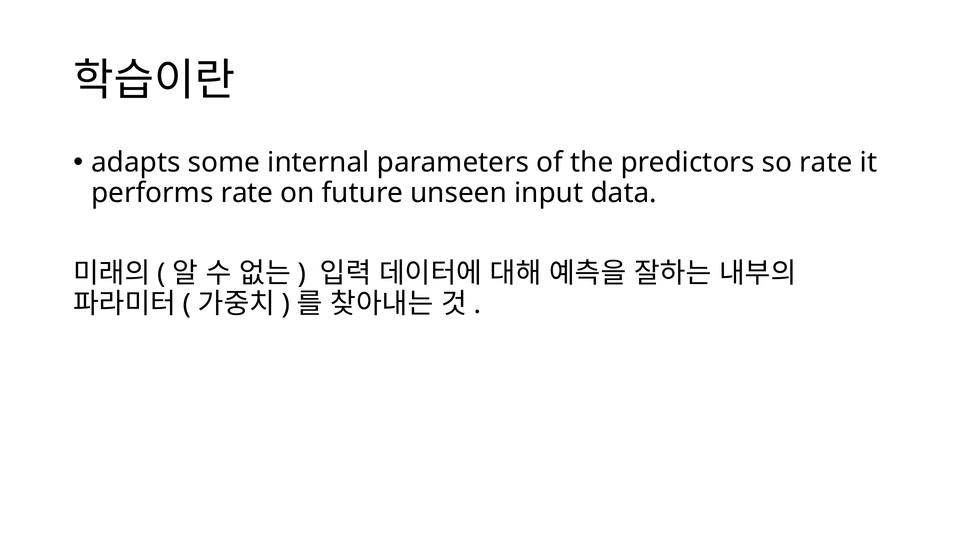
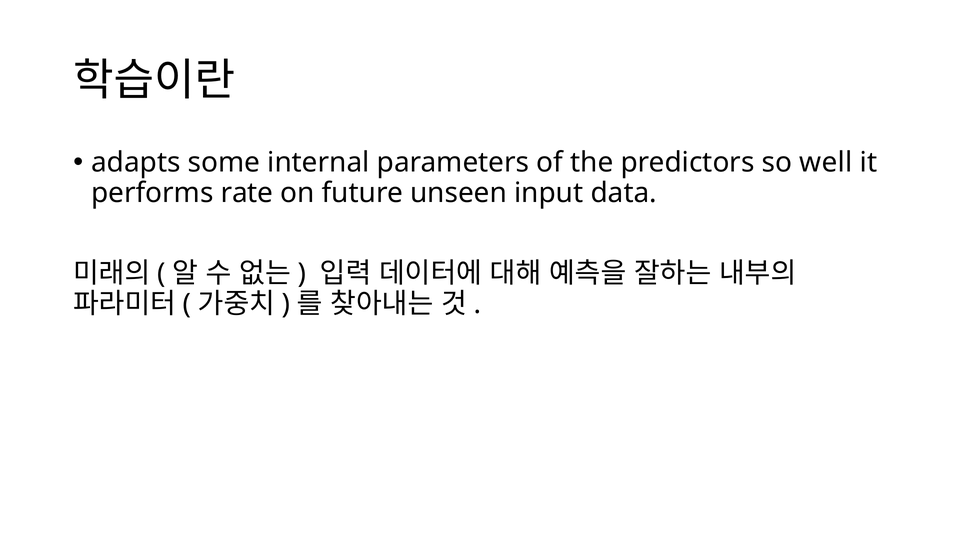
so rate: rate -> well
